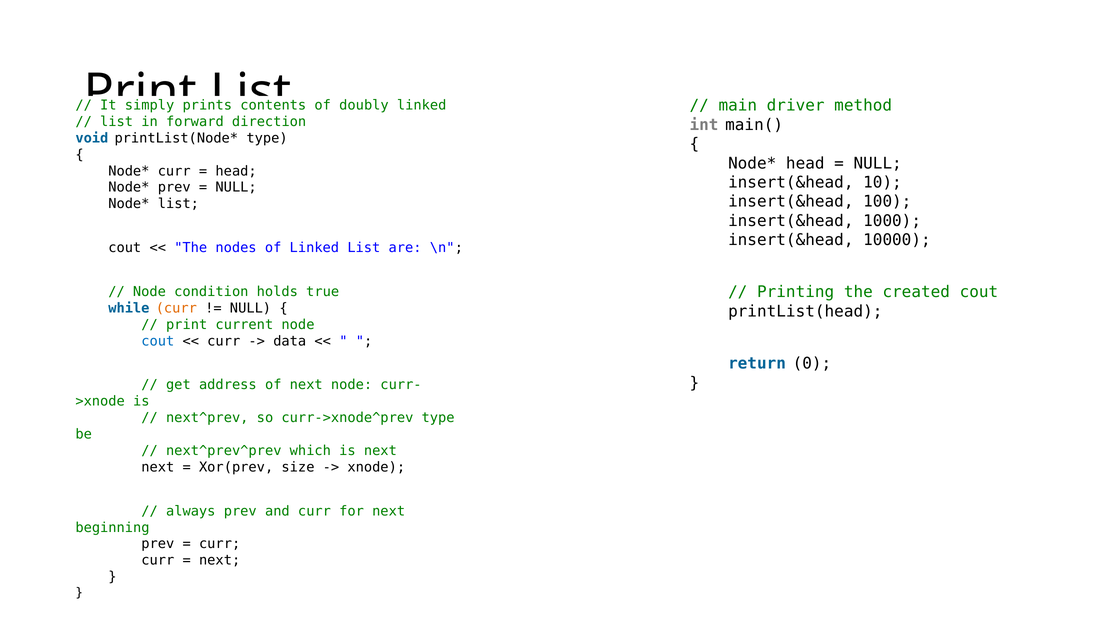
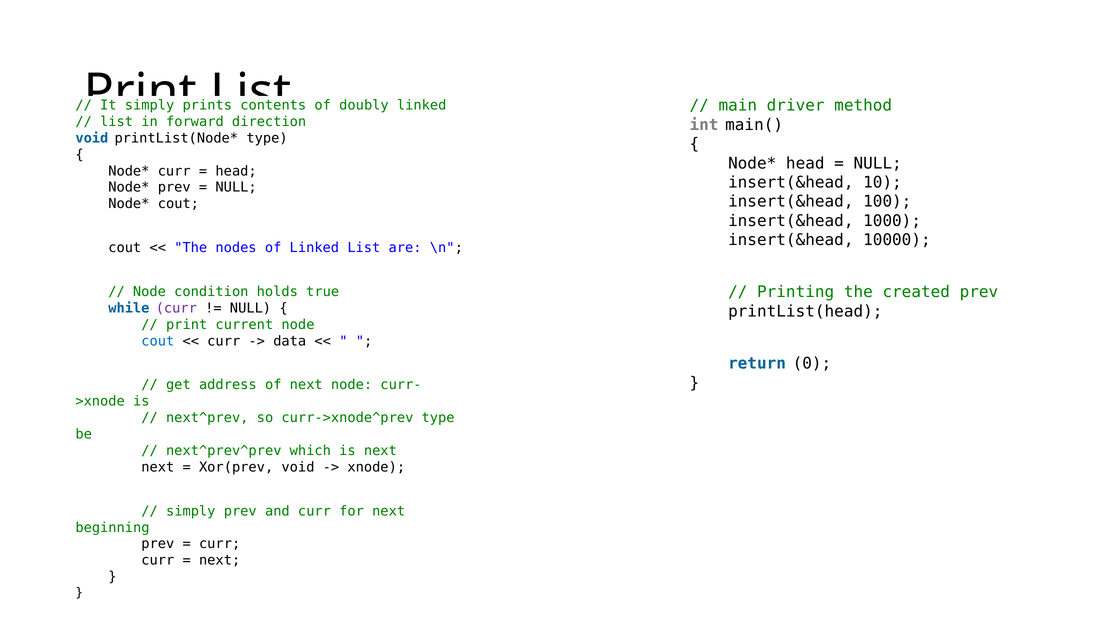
list at (178, 204): list -> cout
created cout: cout -> prev
curr at (176, 308) colour: orange -> purple
Xor(prev size: size -> void
always at (191, 511): always -> simply
